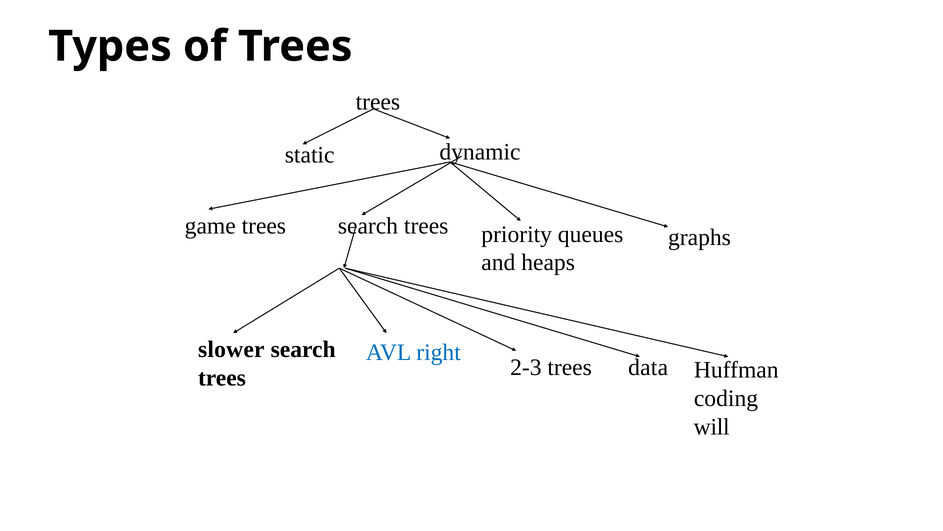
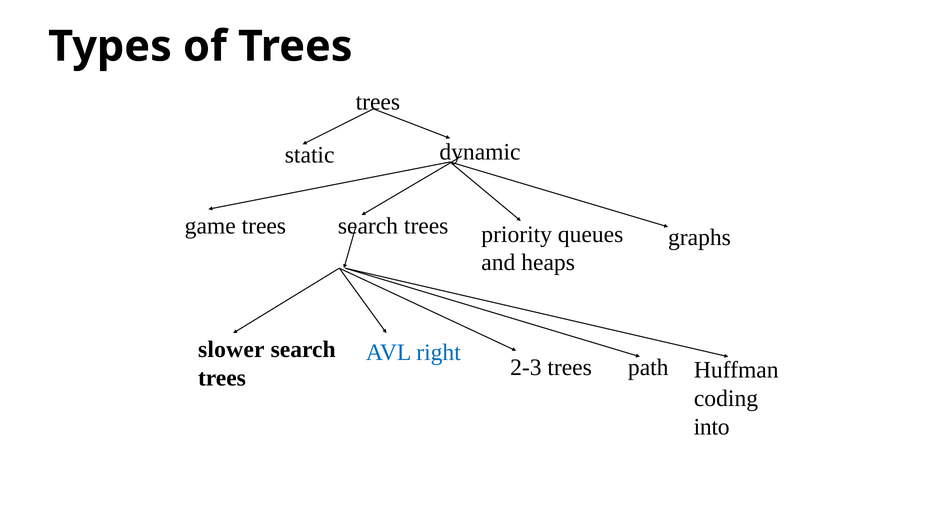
data: data -> path
will: will -> into
